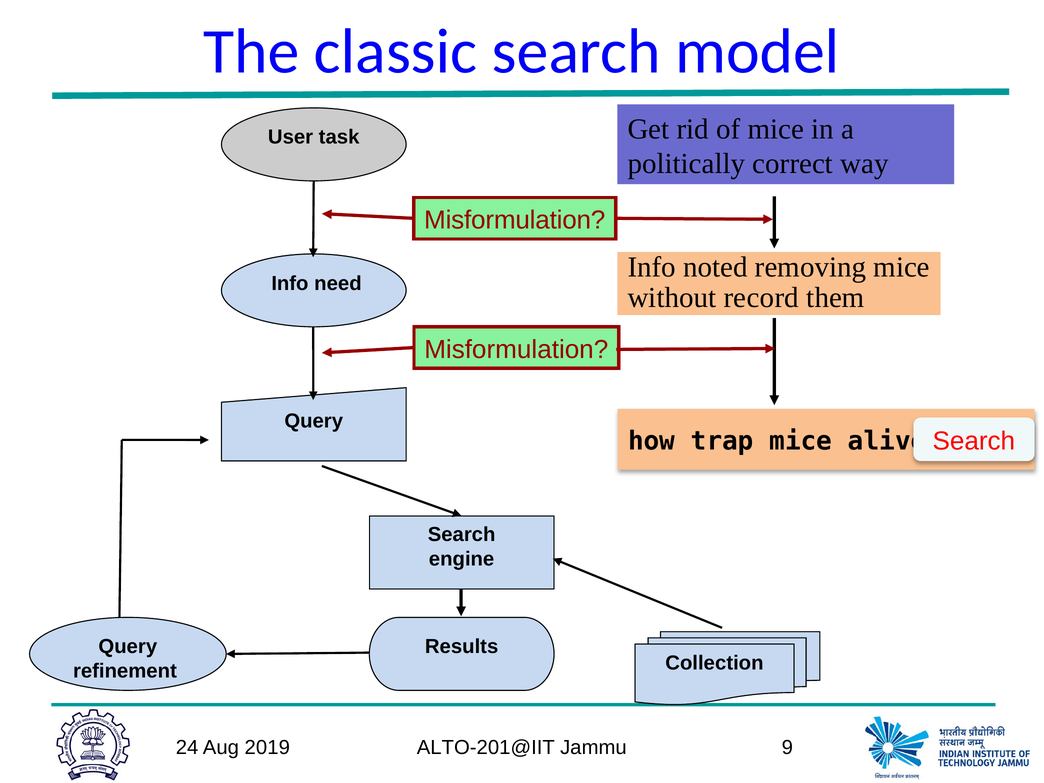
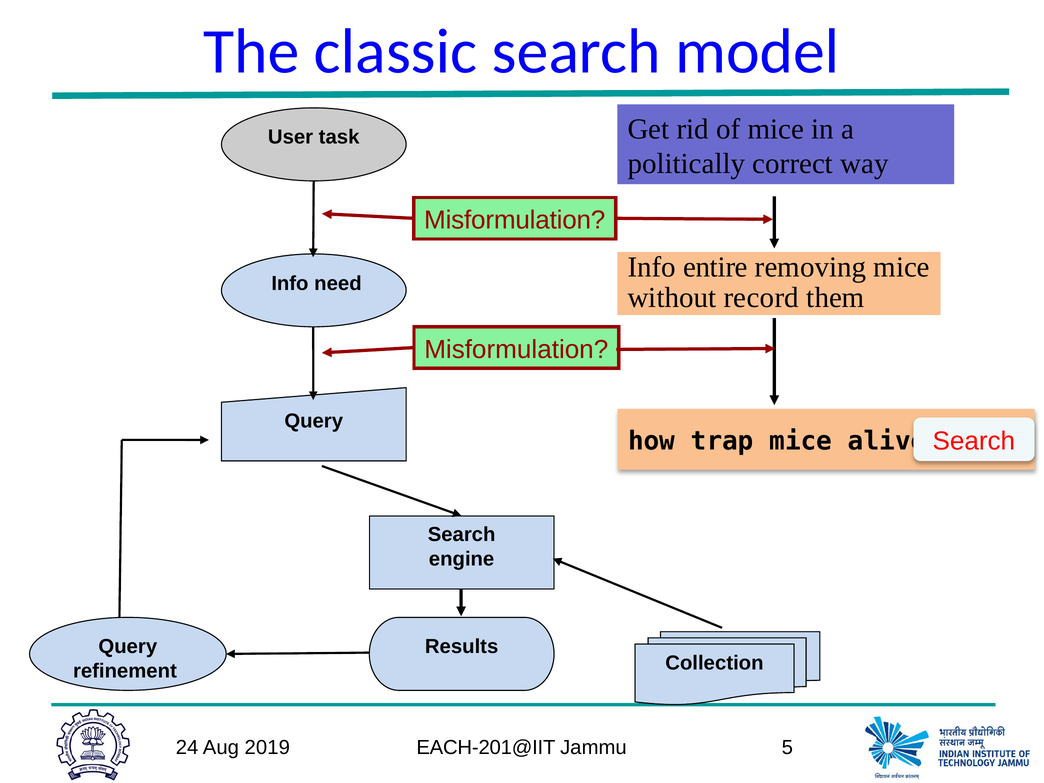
noted: noted -> entire
ALTO-201@IIT: ALTO-201@IIT -> EACH-201@IIT
9: 9 -> 5
